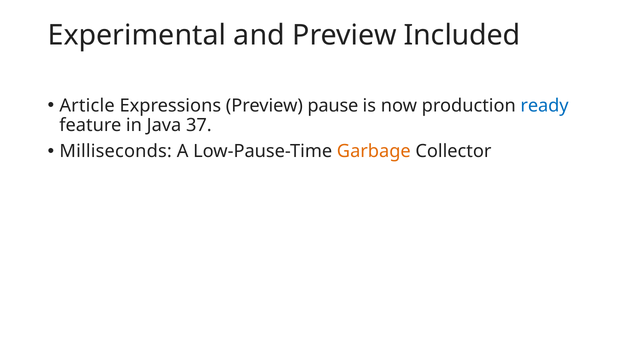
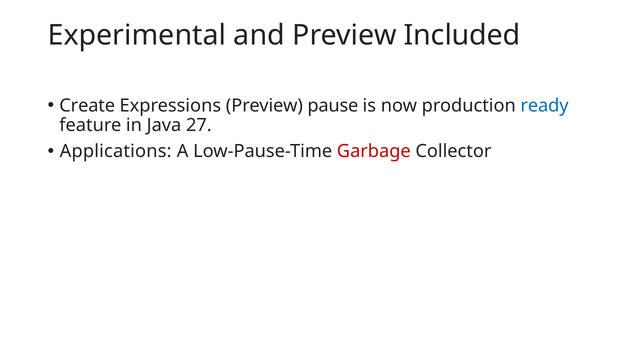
Article: Article -> Create
37: 37 -> 27
Milliseconds: Milliseconds -> Applications
Garbage colour: orange -> red
